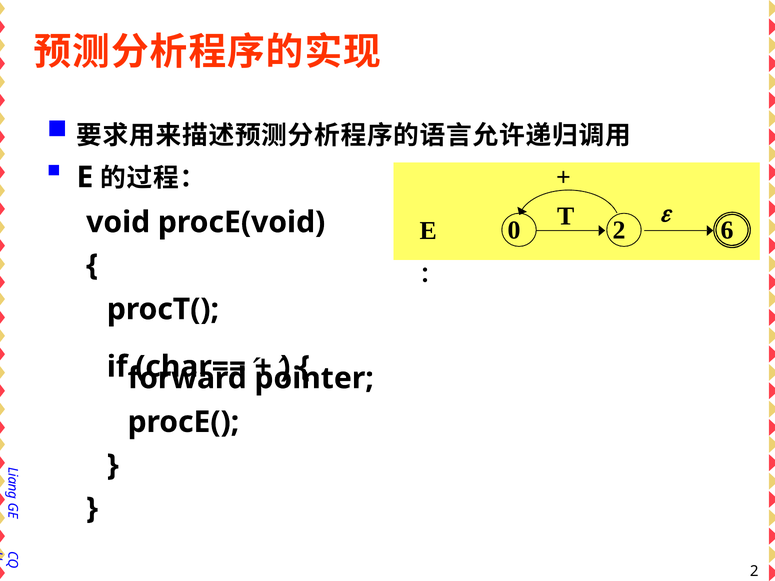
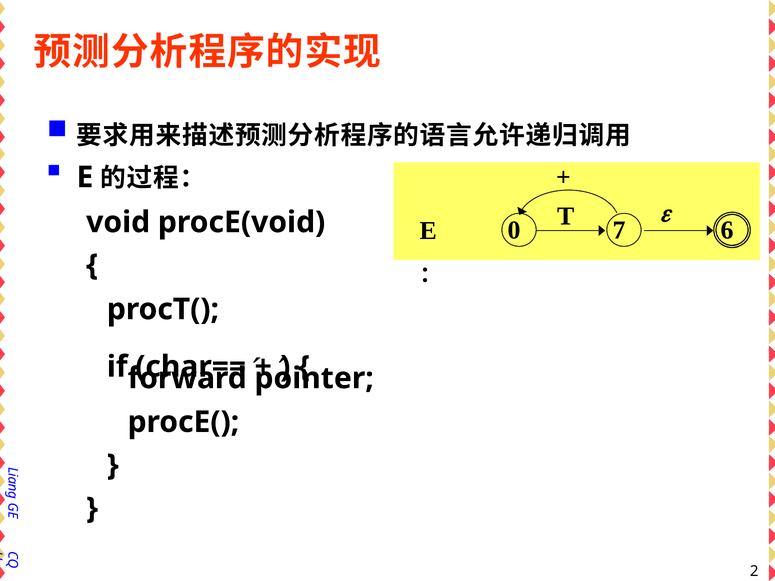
0 2: 2 -> 7
